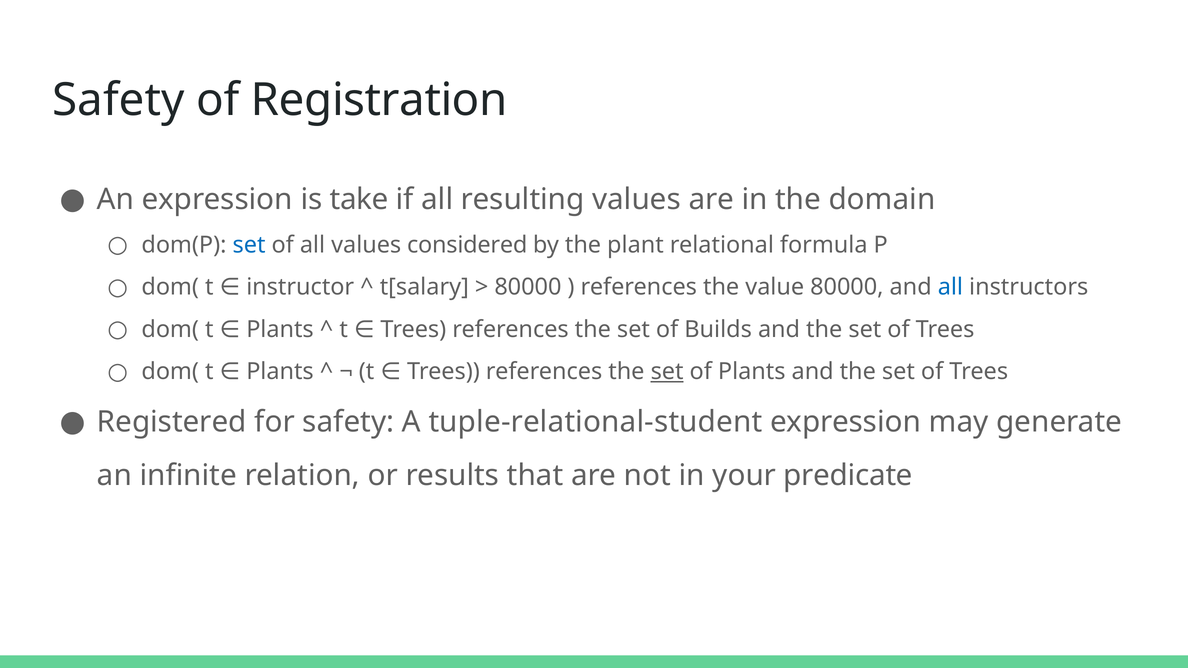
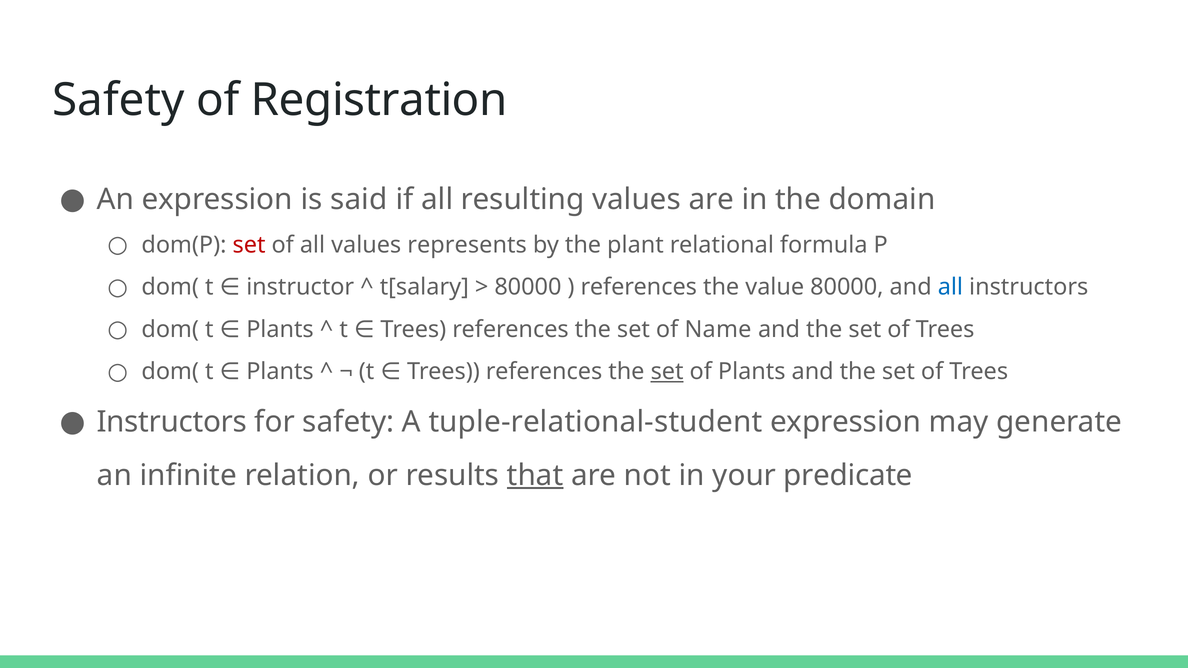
take: take -> said
set at (249, 245) colour: blue -> red
considered: considered -> represents
Builds: Builds -> Name
Registered at (172, 422): Registered -> Instructors
that underline: none -> present
